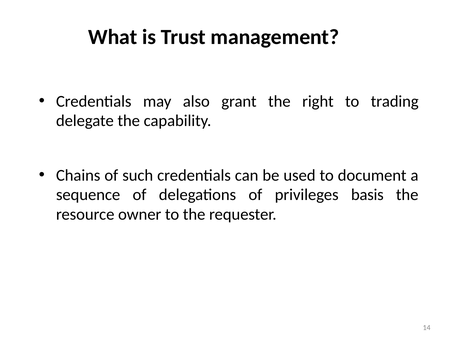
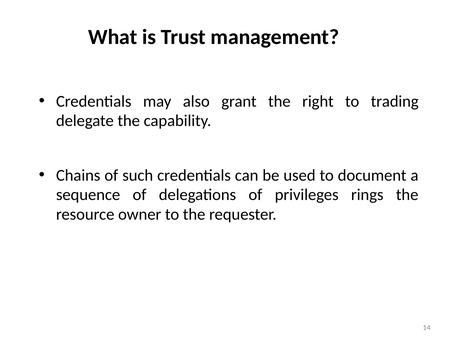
basis: basis -> rings
